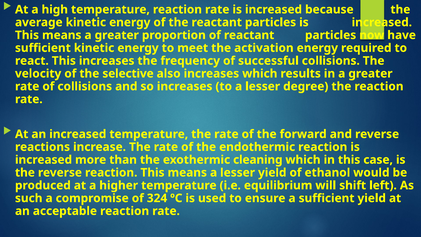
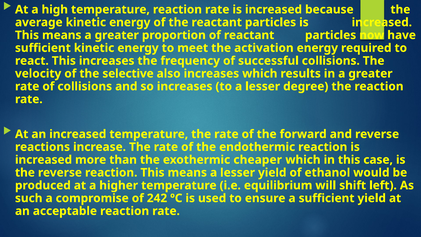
cleaning: cleaning -> cheaper
324: 324 -> 242
